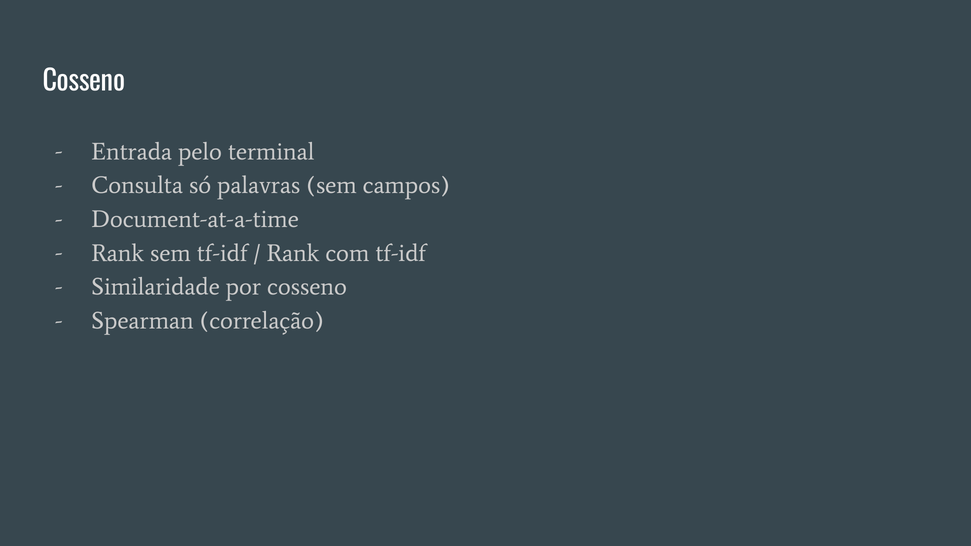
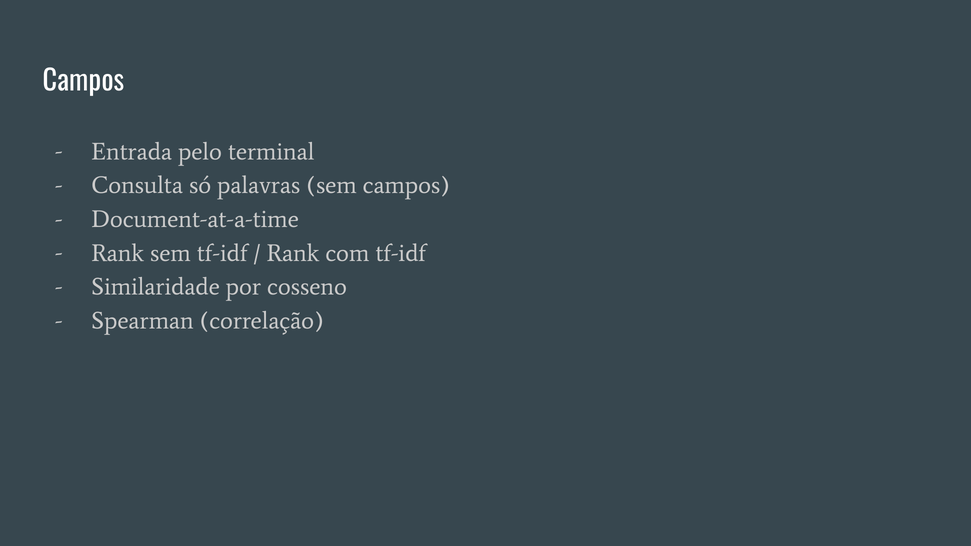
Cosseno at (84, 81): Cosseno -> Campos
